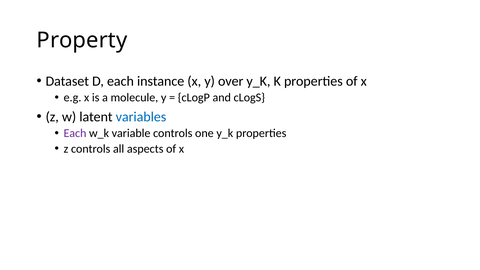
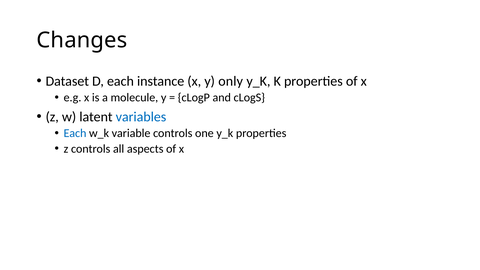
Property: Property -> Changes
over: over -> only
Each at (75, 133) colour: purple -> blue
